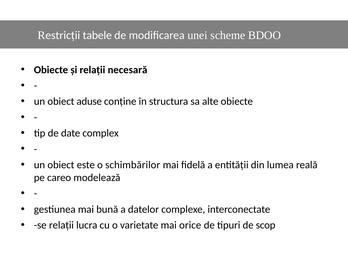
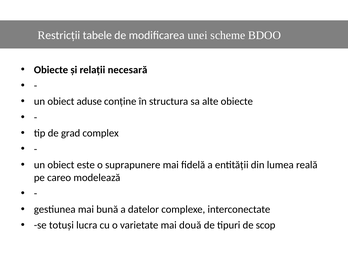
date: date -> grad
schimbărilor: schimbărilor -> suprapunere
se relații: relații -> totuși
orice: orice -> două
